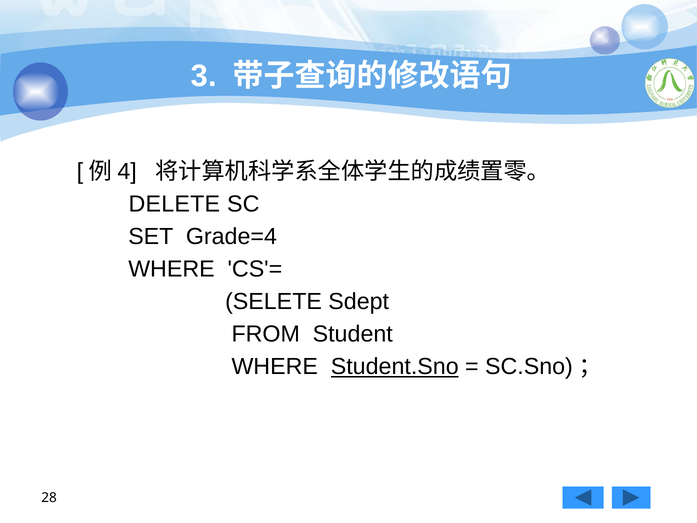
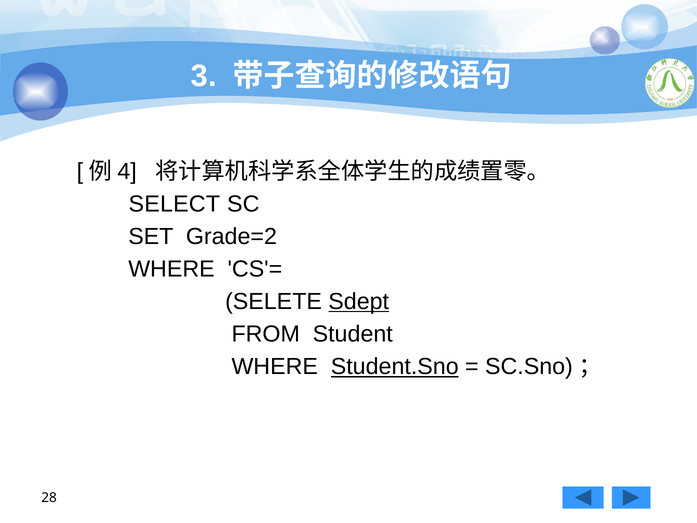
DELETE: DELETE -> SELECT
Grade=4: Grade=4 -> Grade=2
Sdept underline: none -> present
